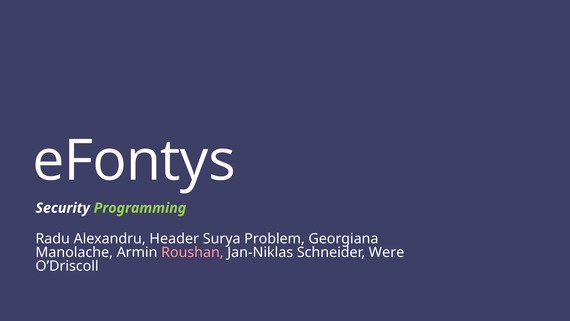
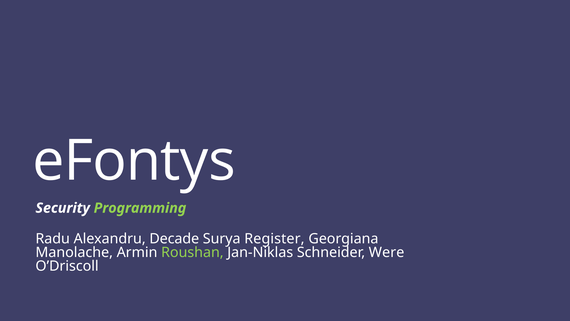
Header: Header -> Decade
Problem: Problem -> Register
Roushan colour: pink -> light green
